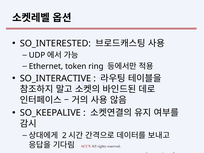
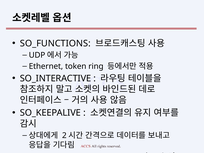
SO_INTERESTED: SO_INTERESTED -> SO_FUNCTIONS
